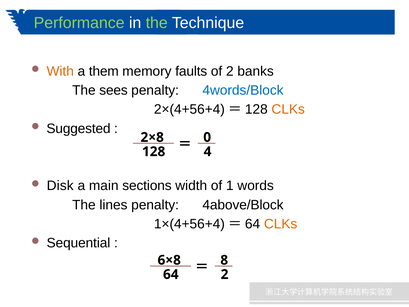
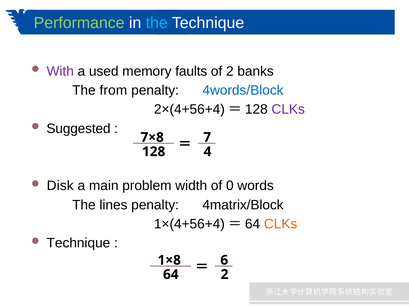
the at (157, 23) colour: light green -> light blue
With colour: orange -> purple
them: them -> used
sees: sees -> from
CLKs at (288, 109) colour: orange -> purple
2×8: 2×8 -> 7×8
0: 0 -> 7
sections: sections -> problem
1: 1 -> 0
4above/Block: 4above/Block -> 4matrix/Block
Sequential at (78, 243): Sequential -> Technique
6×8: 6×8 -> 1×8
8: 8 -> 6
